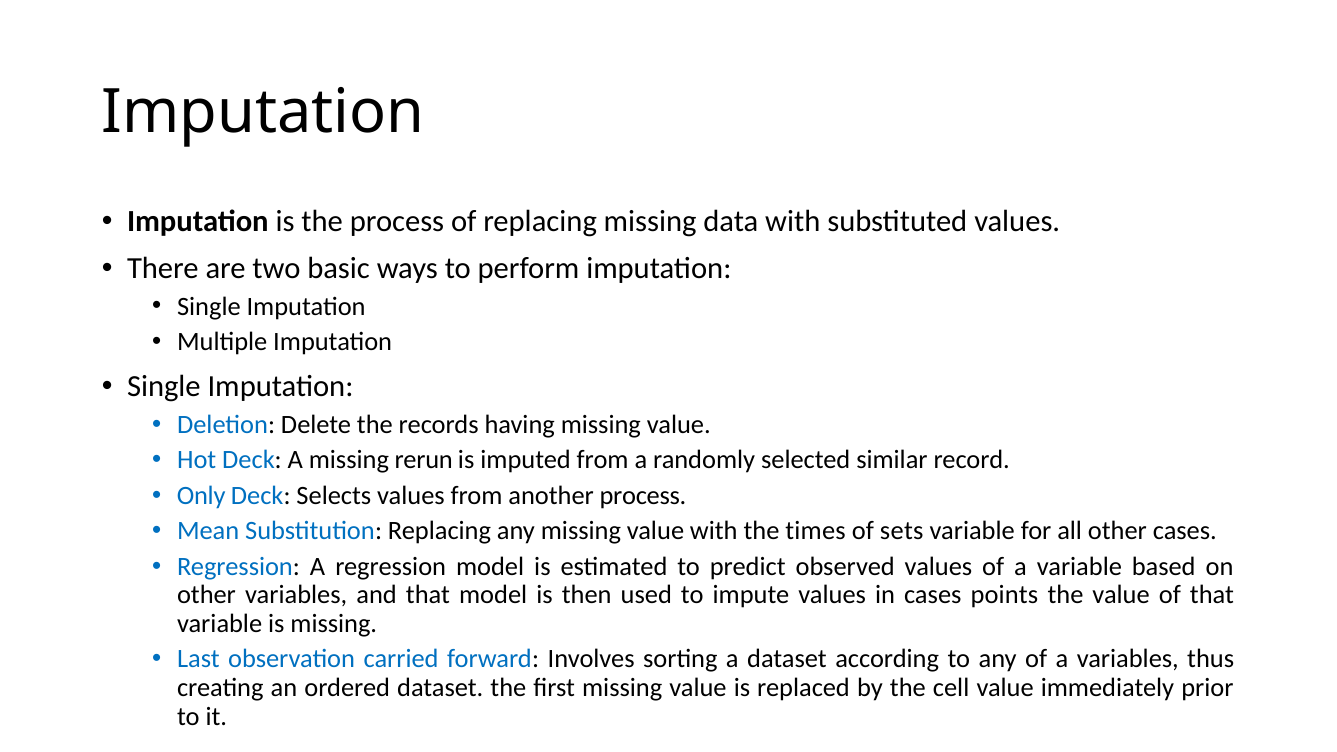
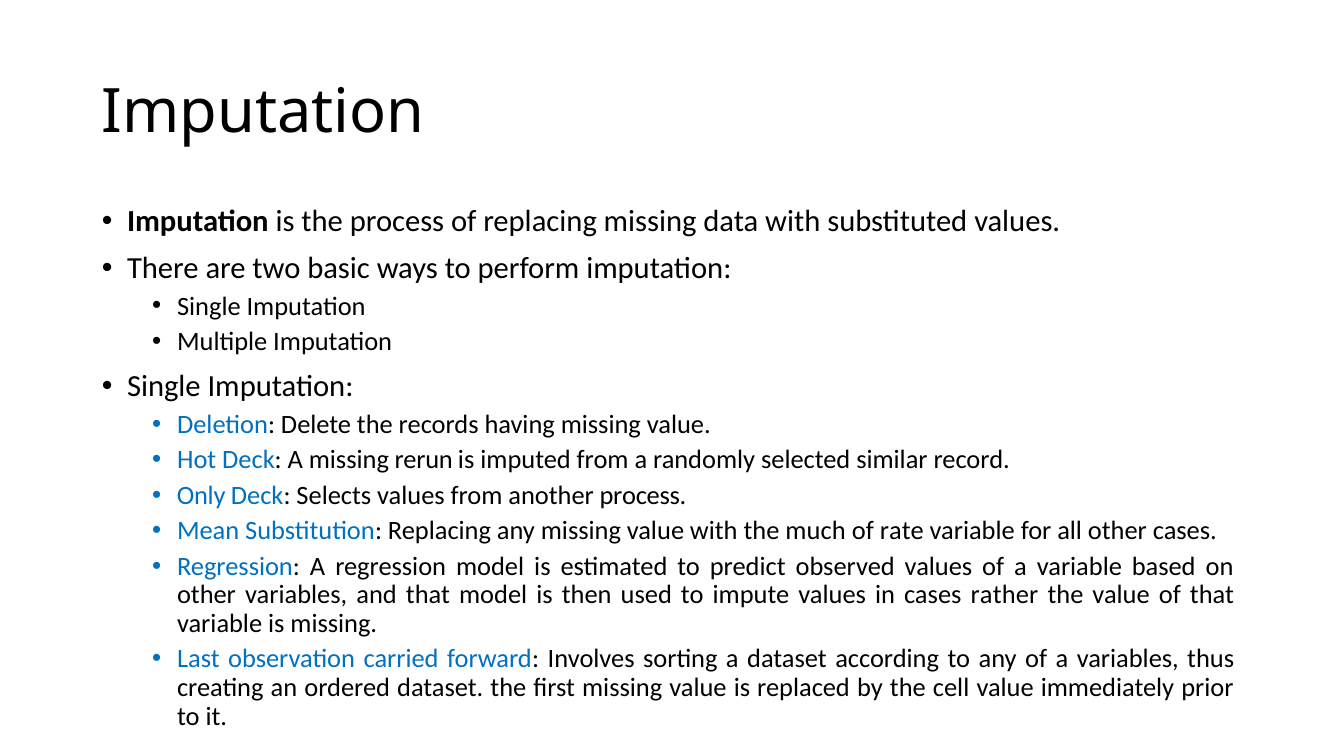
times: times -> much
sets: sets -> rate
points: points -> rather
